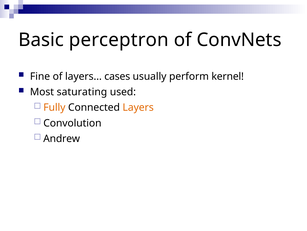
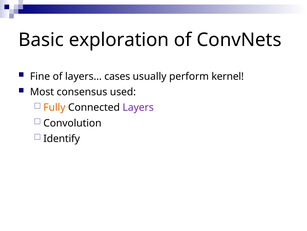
perceptron: perceptron -> exploration
saturating: saturating -> consensus
Layers at (138, 107) colour: orange -> purple
Andrew: Andrew -> Identify
